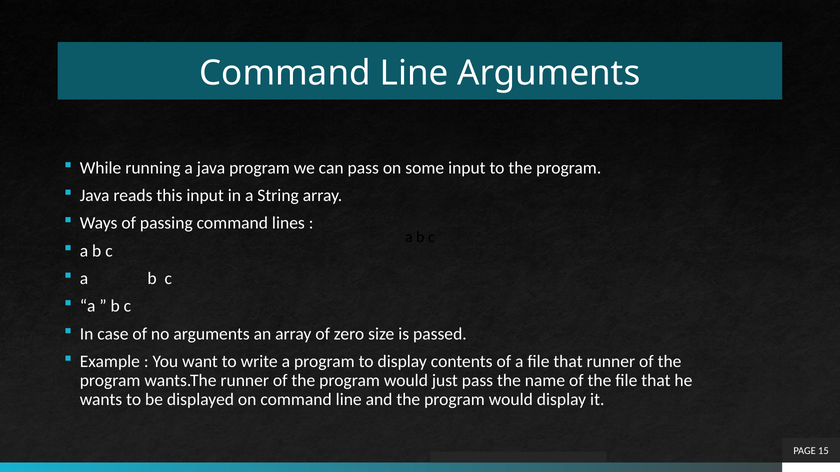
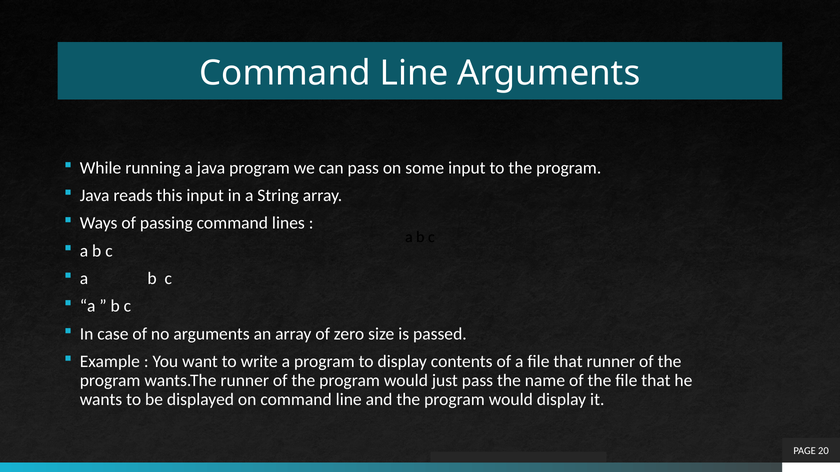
15: 15 -> 20
